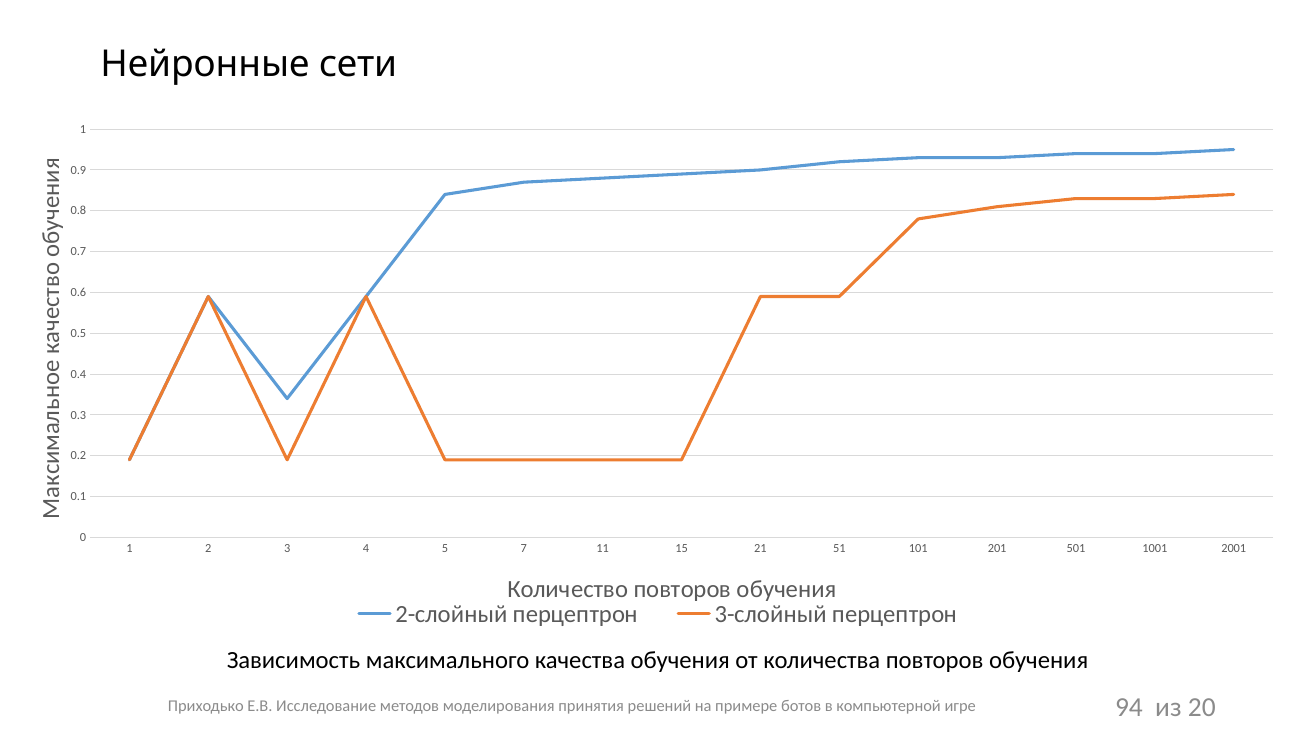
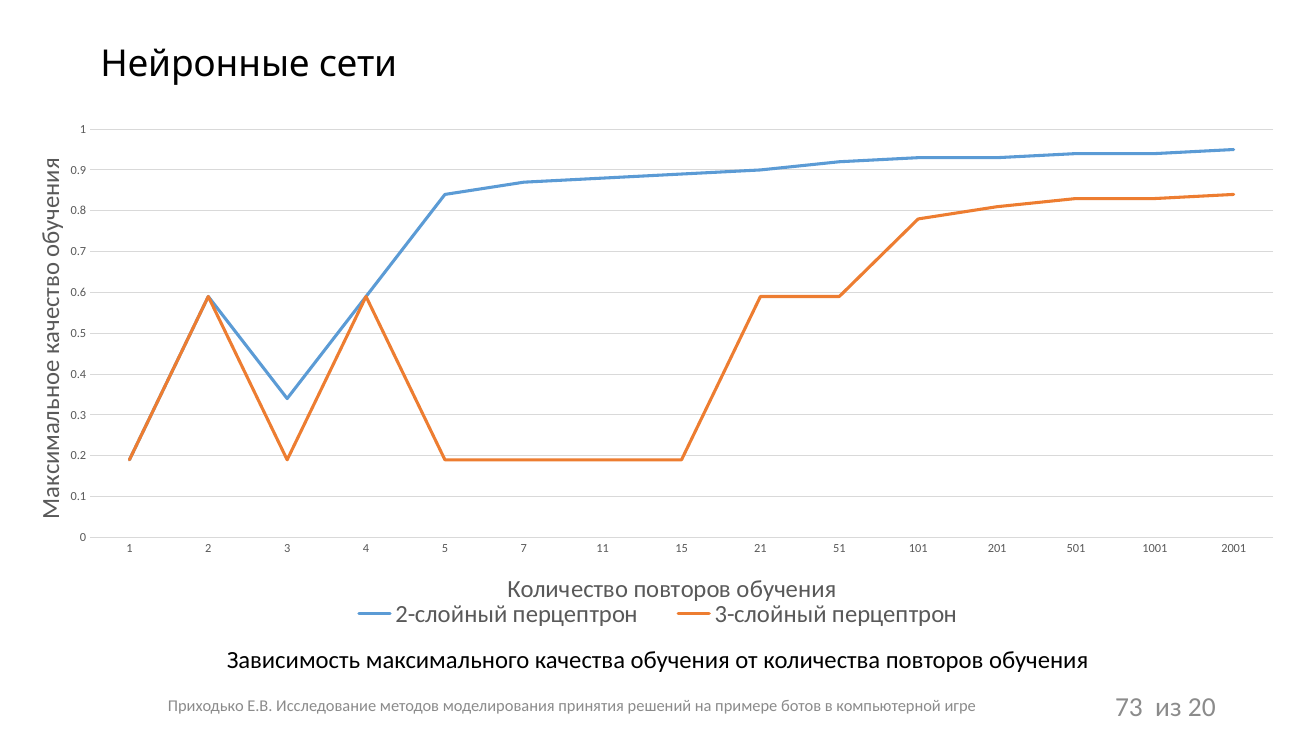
94: 94 -> 73
